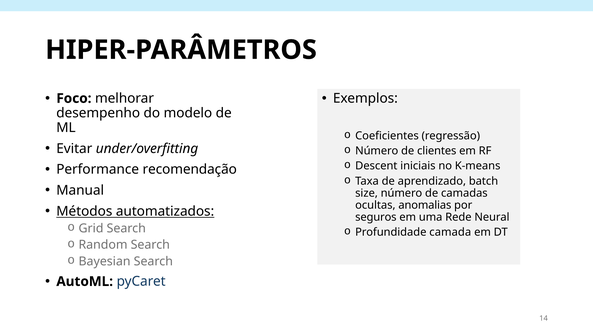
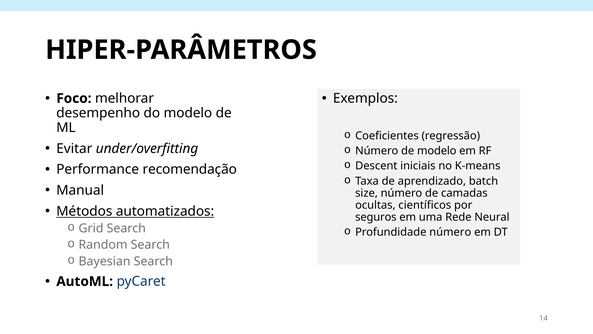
de clientes: clientes -> modelo
anomalias: anomalias -> científicos
Profundidade camada: camada -> número
